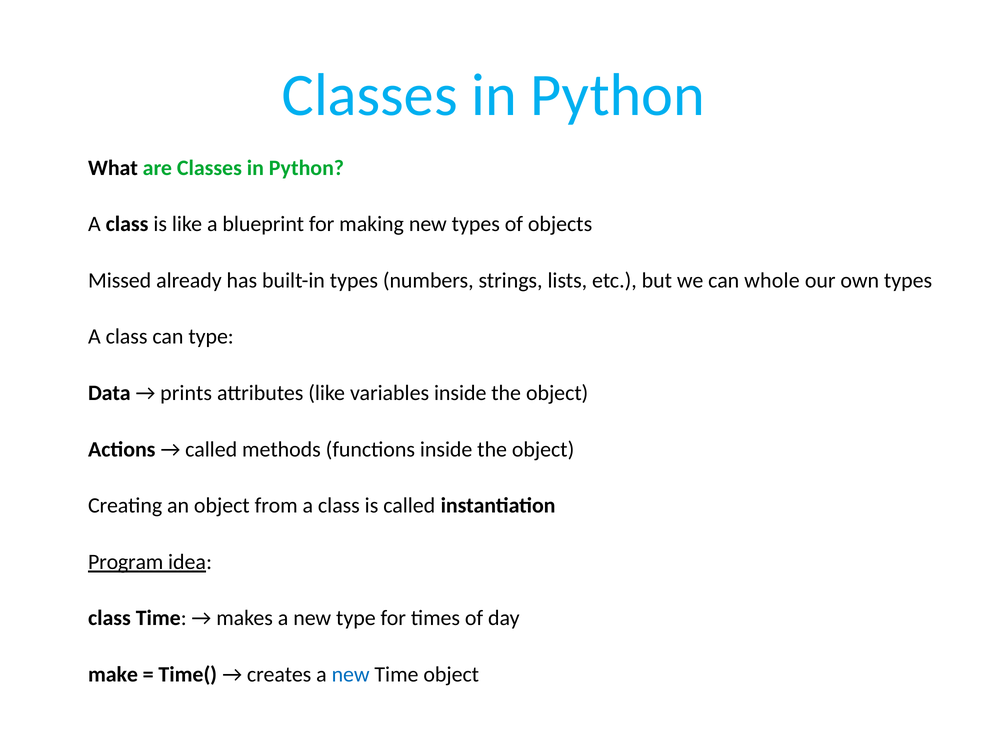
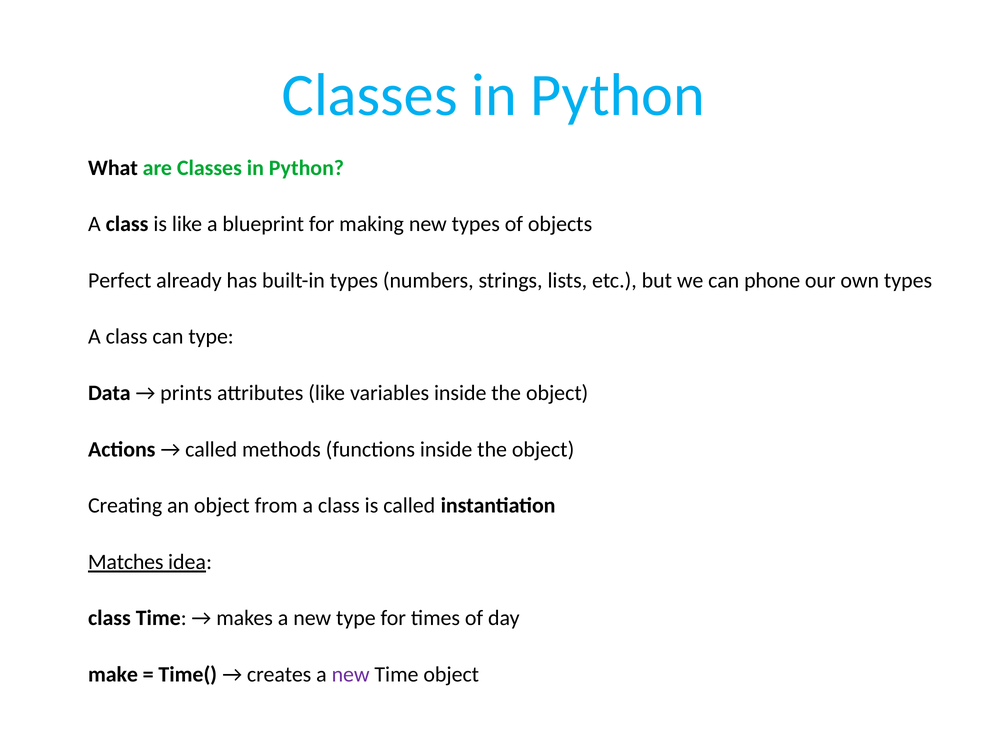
Missed: Missed -> Perfect
whole: whole -> phone
Program: Program -> Matches
new at (351, 674) colour: blue -> purple
